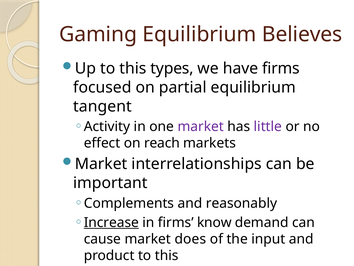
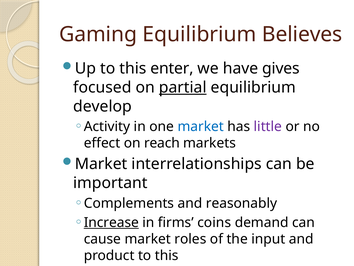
types: types -> enter
have firms: firms -> gives
partial underline: none -> present
tangent: tangent -> develop
market at (201, 126) colour: purple -> blue
know: know -> coins
does: does -> roles
